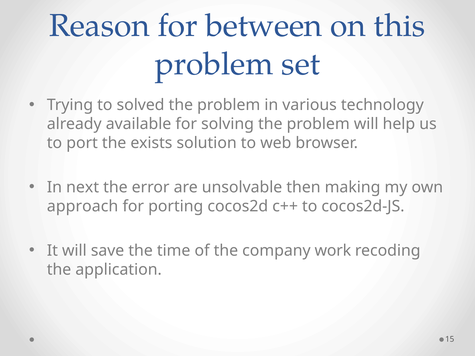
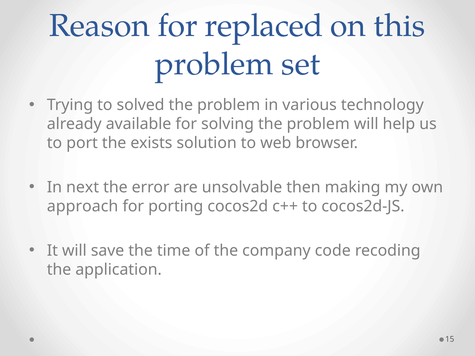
between: between -> replaced
work: work -> code
